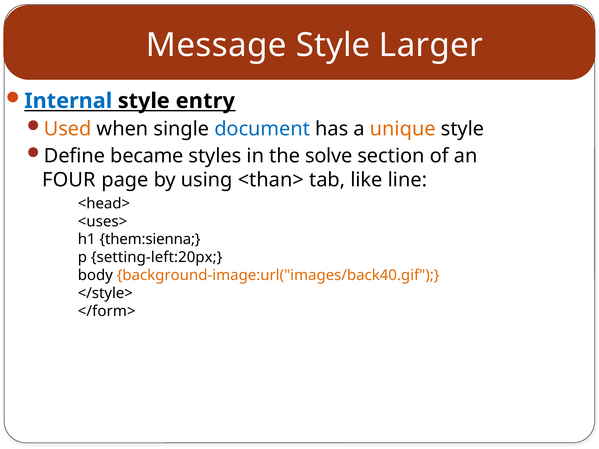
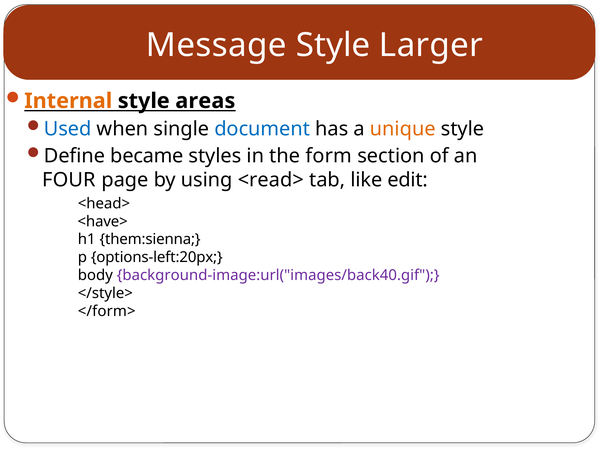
Internal colour: blue -> orange
entry: entry -> areas
Used colour: orange -> blue
solve: solve -> form
<than>: <than> -> <read>
line: line -> edit
<uses>: <uses> -> <have>
setting-left:20px: setting-left:20px -> options-left:20px
background-image:url("images/back40.gif colour: orange -> purple
